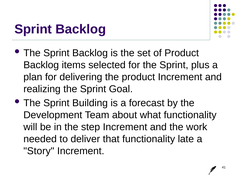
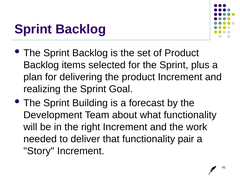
step: step -> right
late: late -> pair
